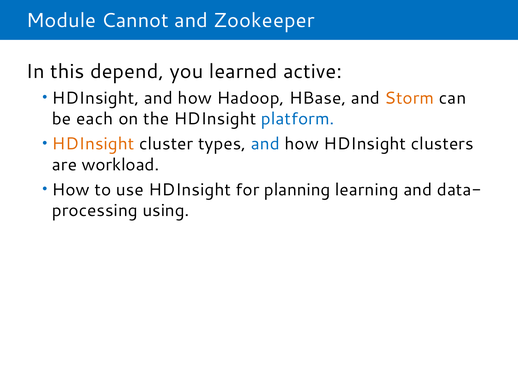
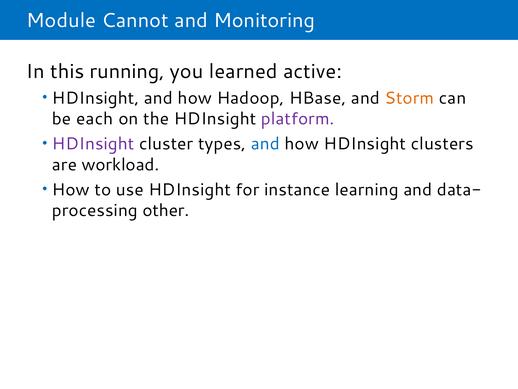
Zookeeper: Zookeeper -> Monitoring
depend: depend -> running
platform colour: blue -> purple
HDInsight at (93, 144) colour: orange -> purple
planning: planning -> instance
using: using -> other
